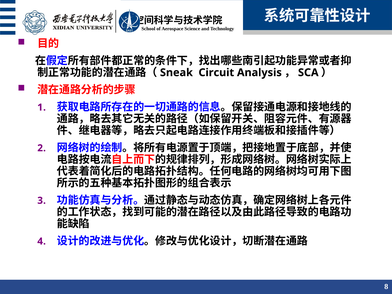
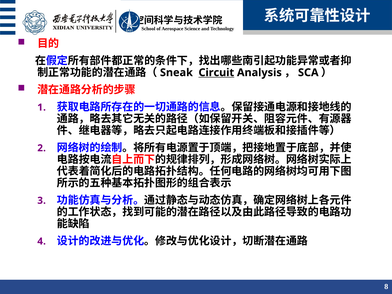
Circuit underline: none -> present
